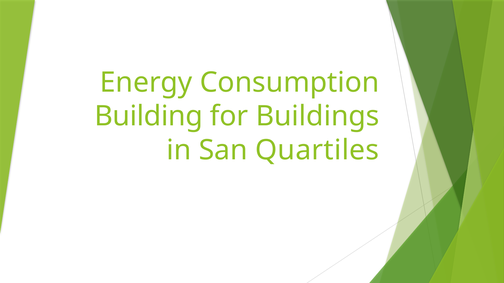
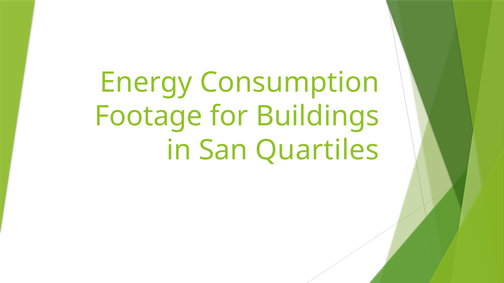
Building: Building -> Footage
